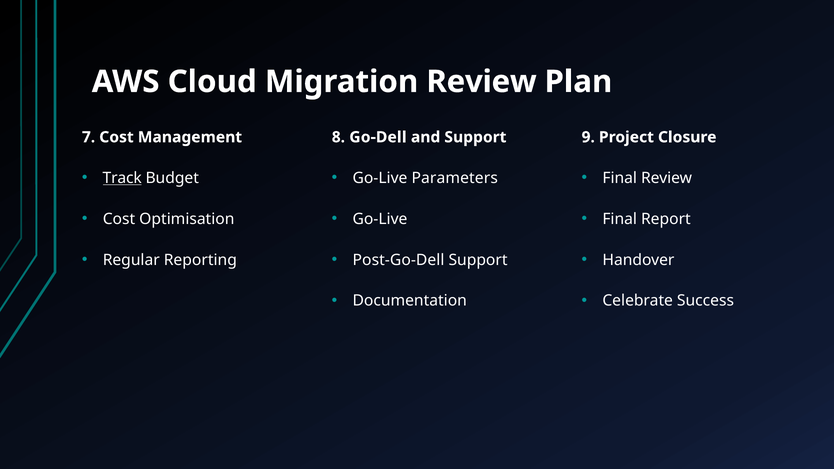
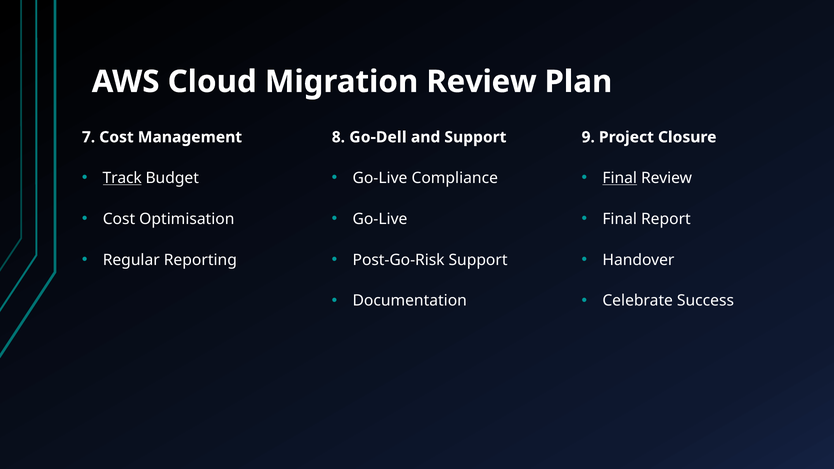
Parameters: Parameters -> Compliance
Final at (620, 178) underline: none -> present
Post-Go-Dell: Post-Go-Dell -> Post-Go-Risk
